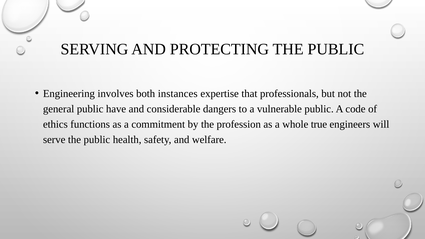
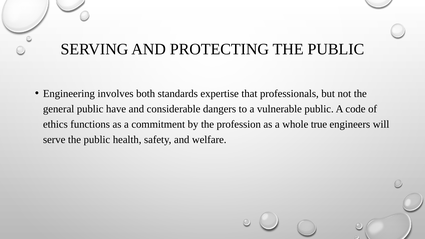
instances: instances -> standards
